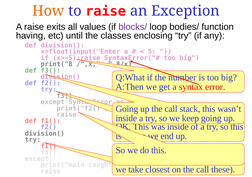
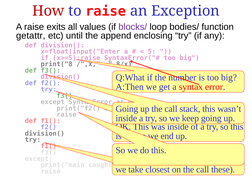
How colour: orange -> red
having: having -> getattr
classes: classes -> append
